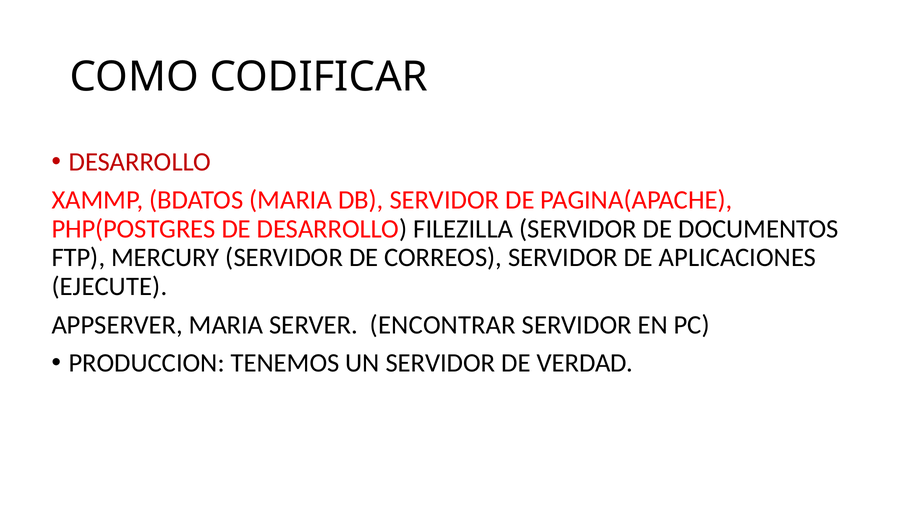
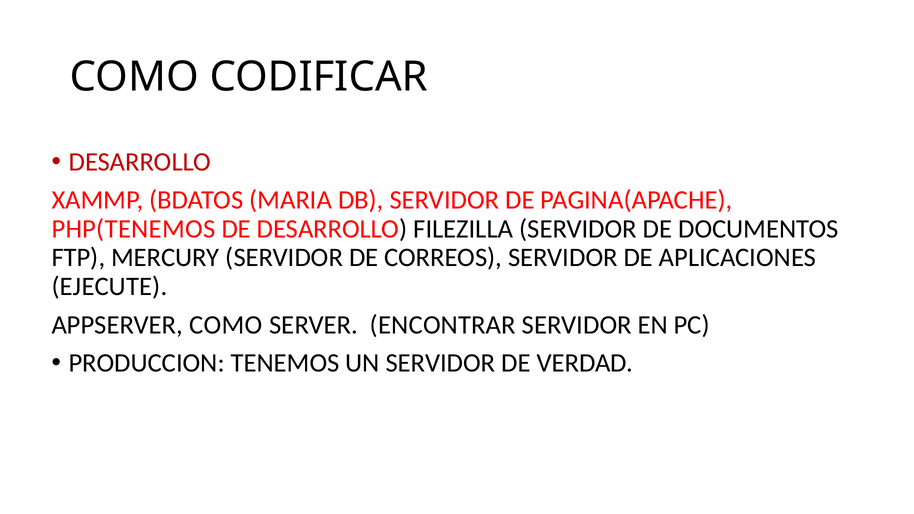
PHP(POSTGRES: PHP(POSTGRES -> PHP(TENEMOS
APPSERVER MARIA: MARIA -> COMO
